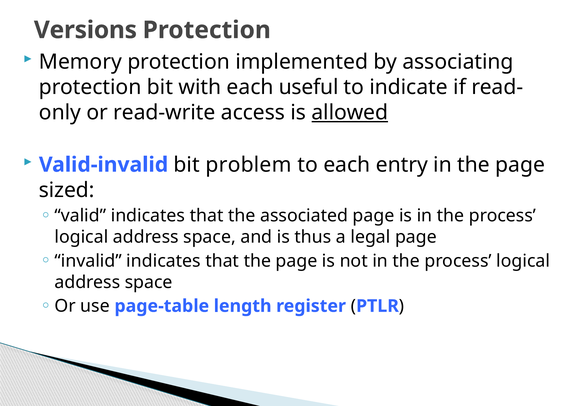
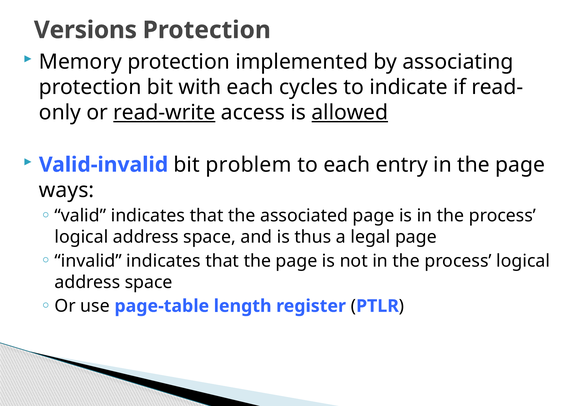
useful: useful -> cycles
read-write underline: none -> present
sized: sized -> ways
